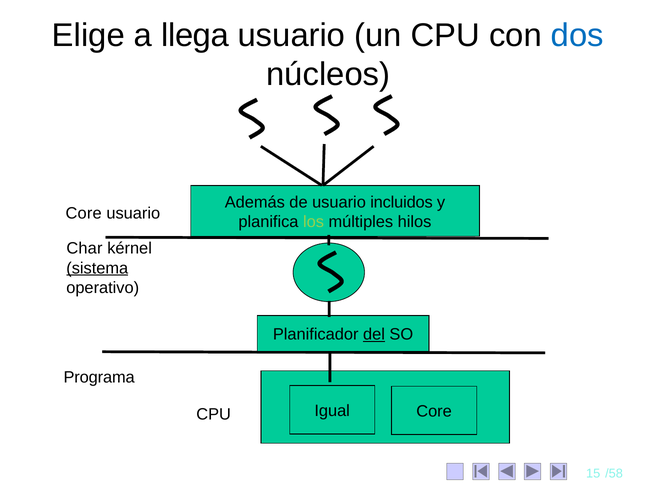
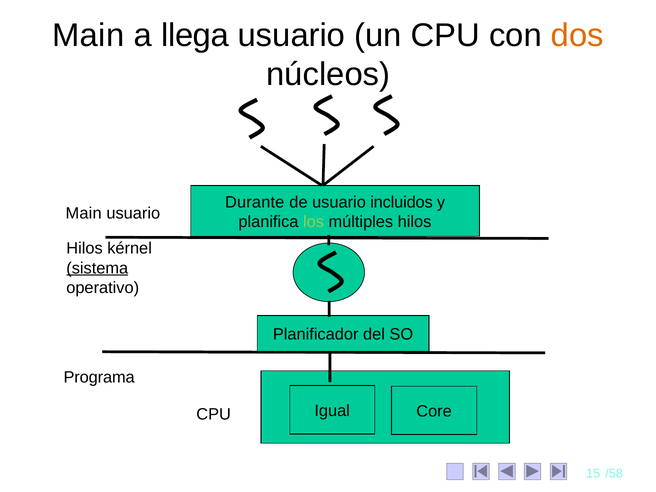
Elige at (88, 35): Elige -> Main
dos colour: blue -> orange
Además: Además -> Durante
Core at (84, 213): Core -> Main
Char at (84, 248): Char -> Hilos
del underline: present -> none
